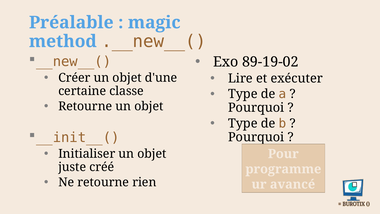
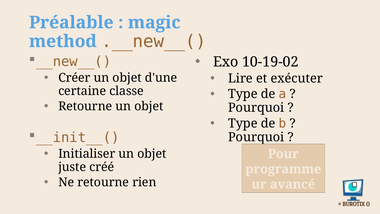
89-19-02: 89-19-02 -> 10-19-02
